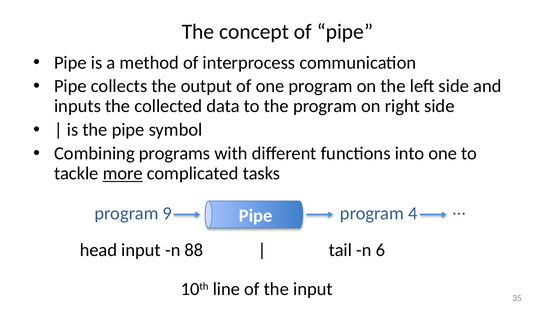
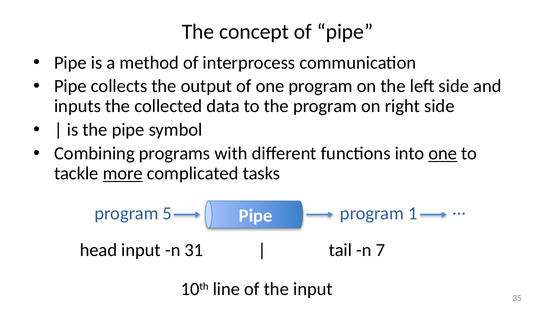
one at (443, 154) underline: none -> present
9: 9 -> 5
4: 4 -> 1
88: 88 -> 31
6: 6 -> 7
